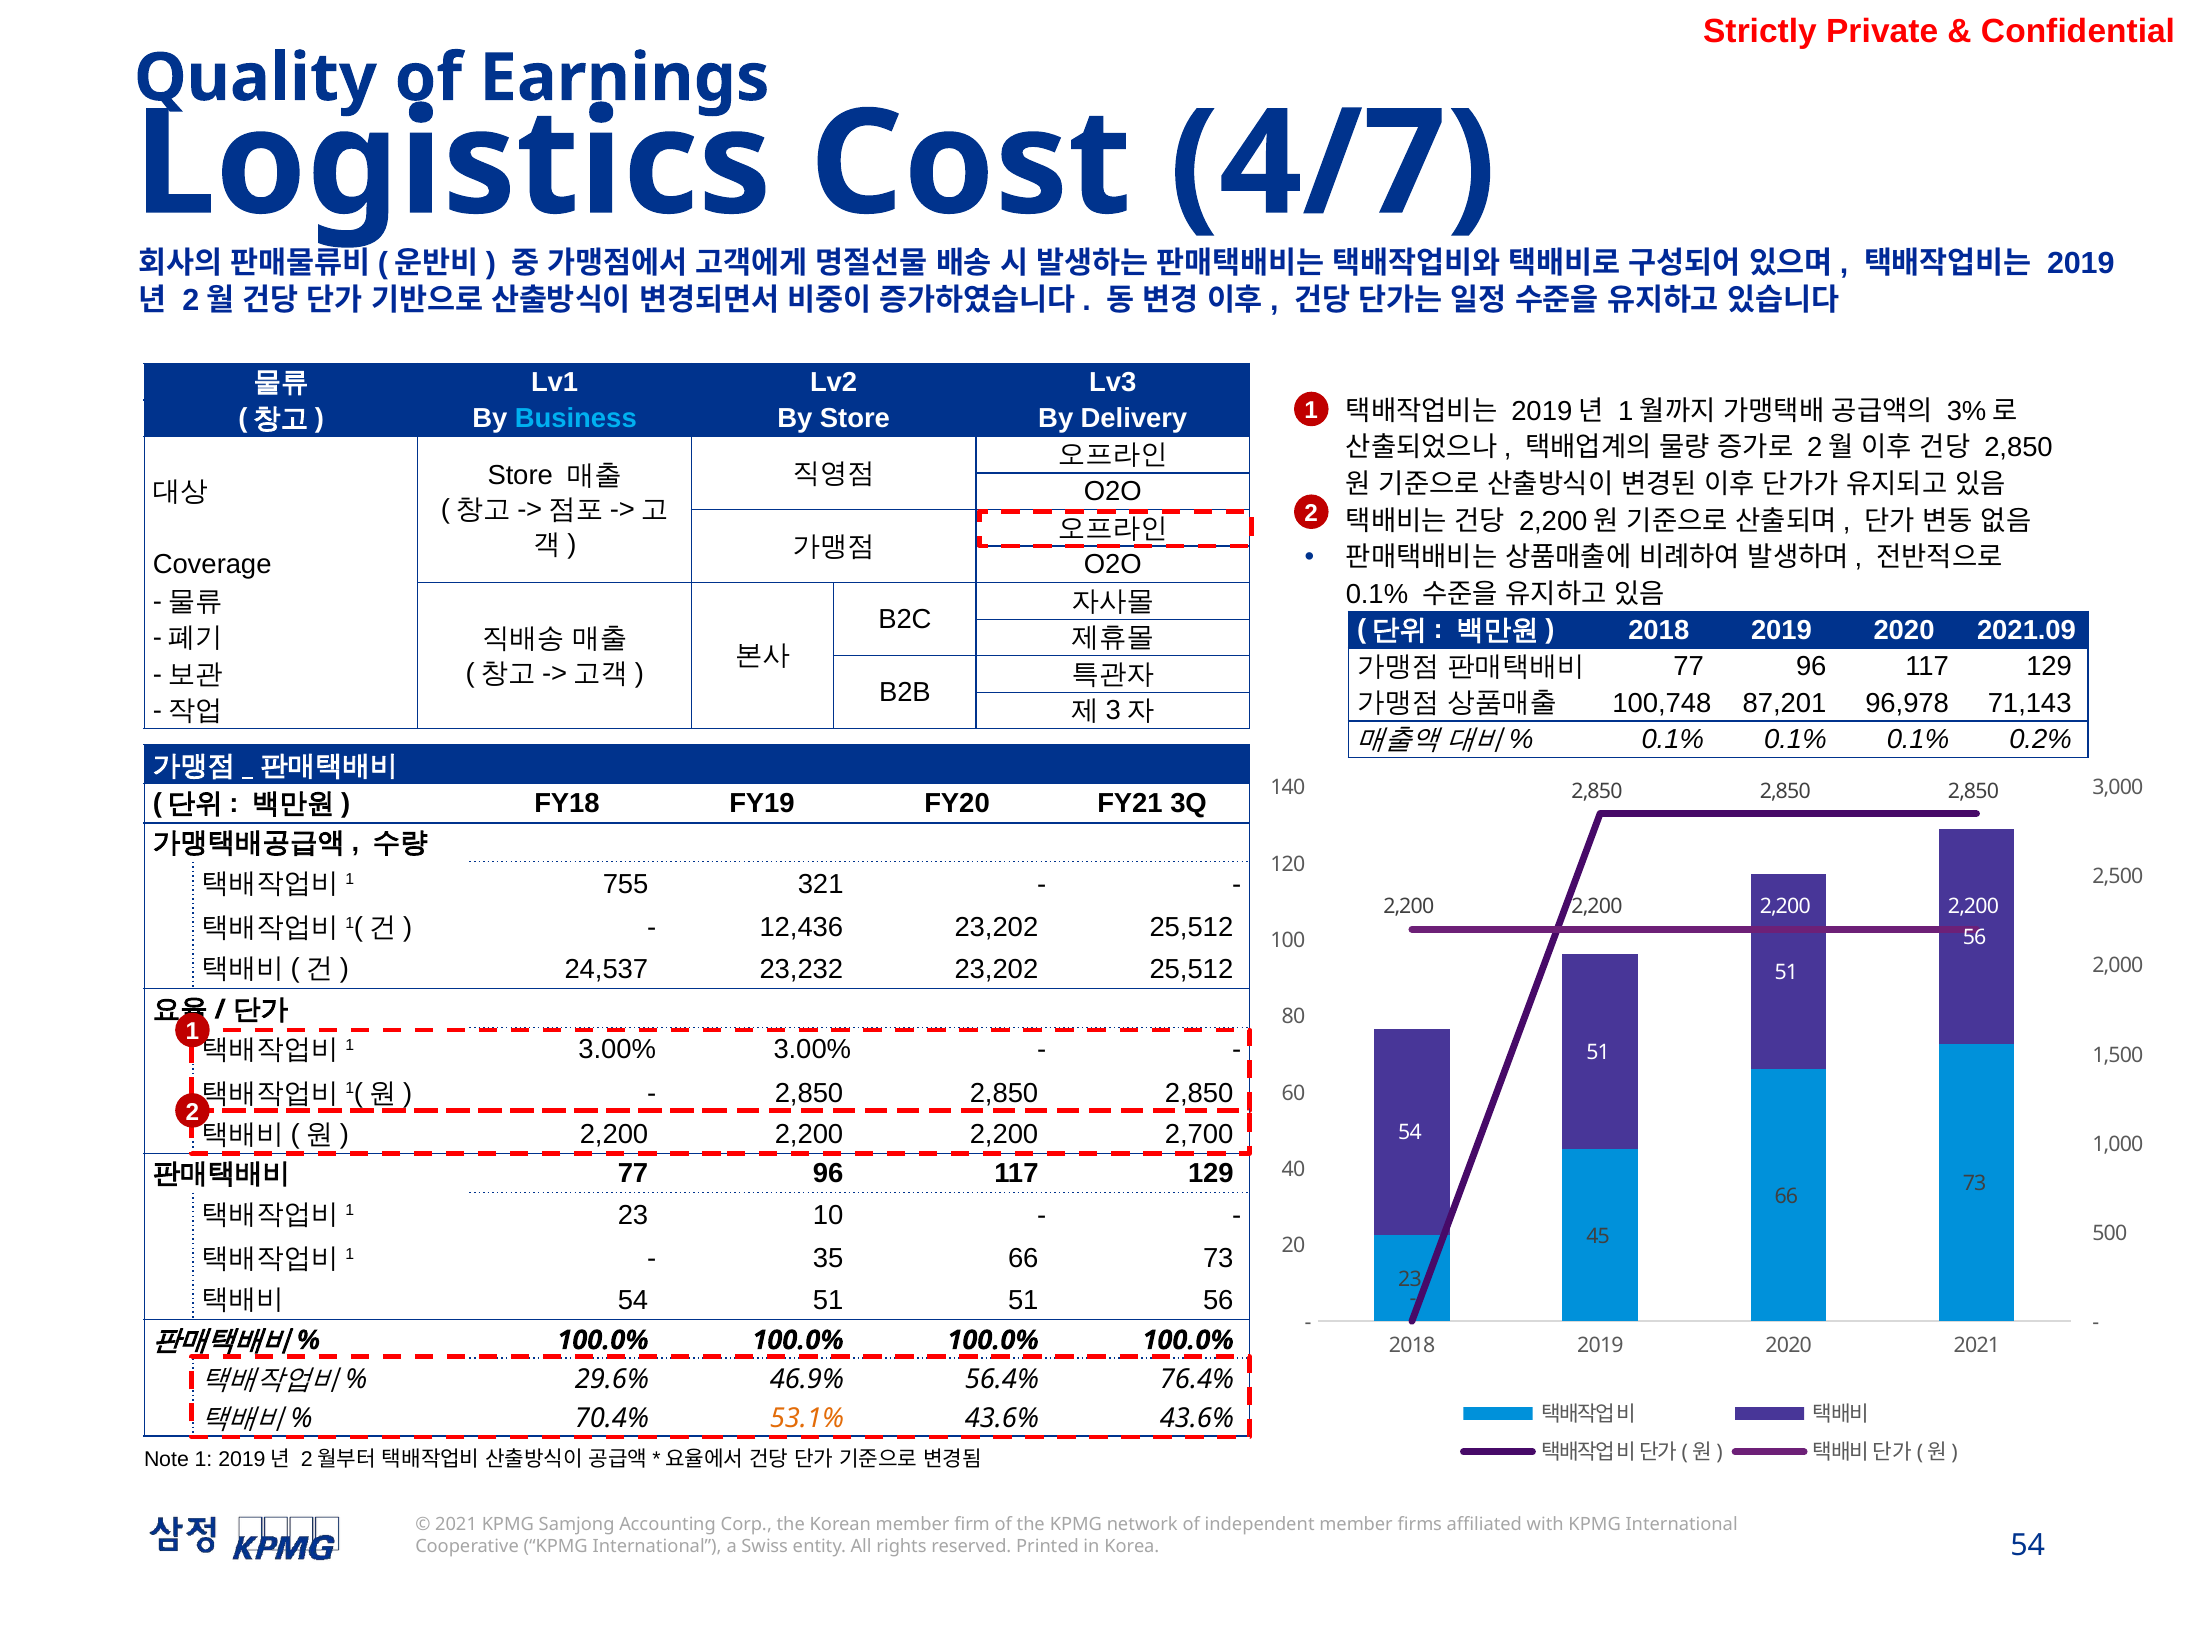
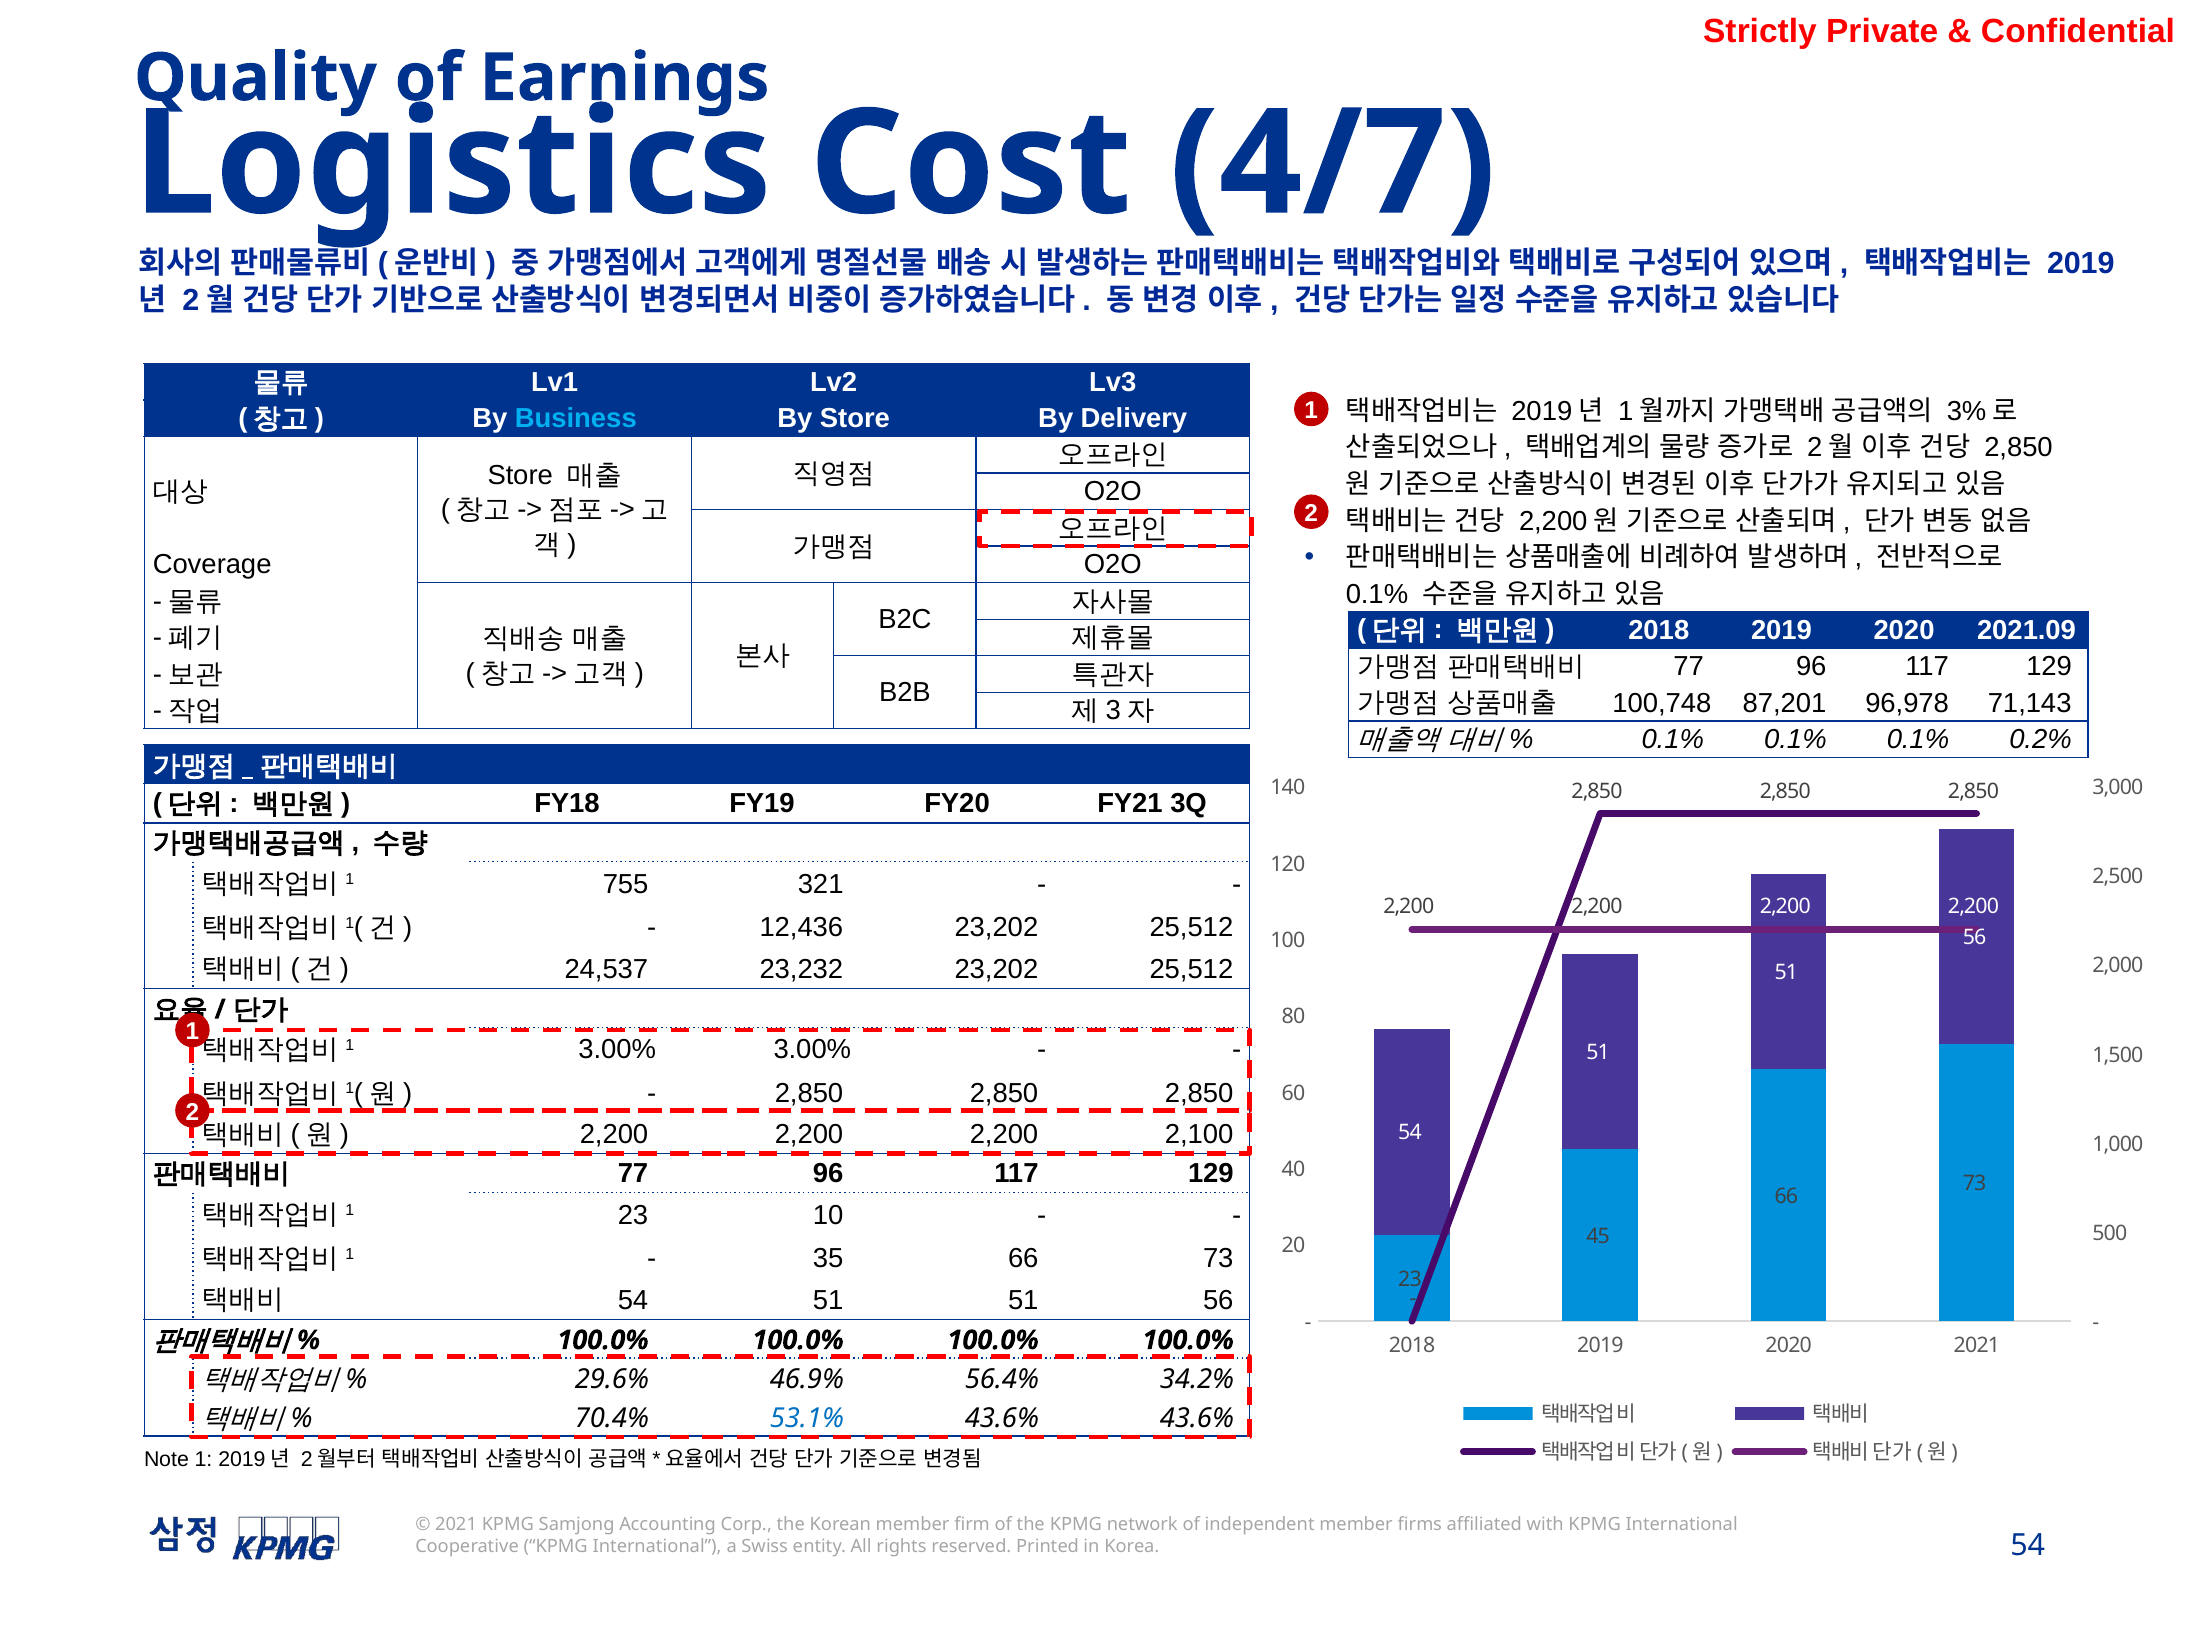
2,700: 2,700 -> 2,100
76.4%: 76.4% -> 34.2%
53.1% colour: orange -> blue
